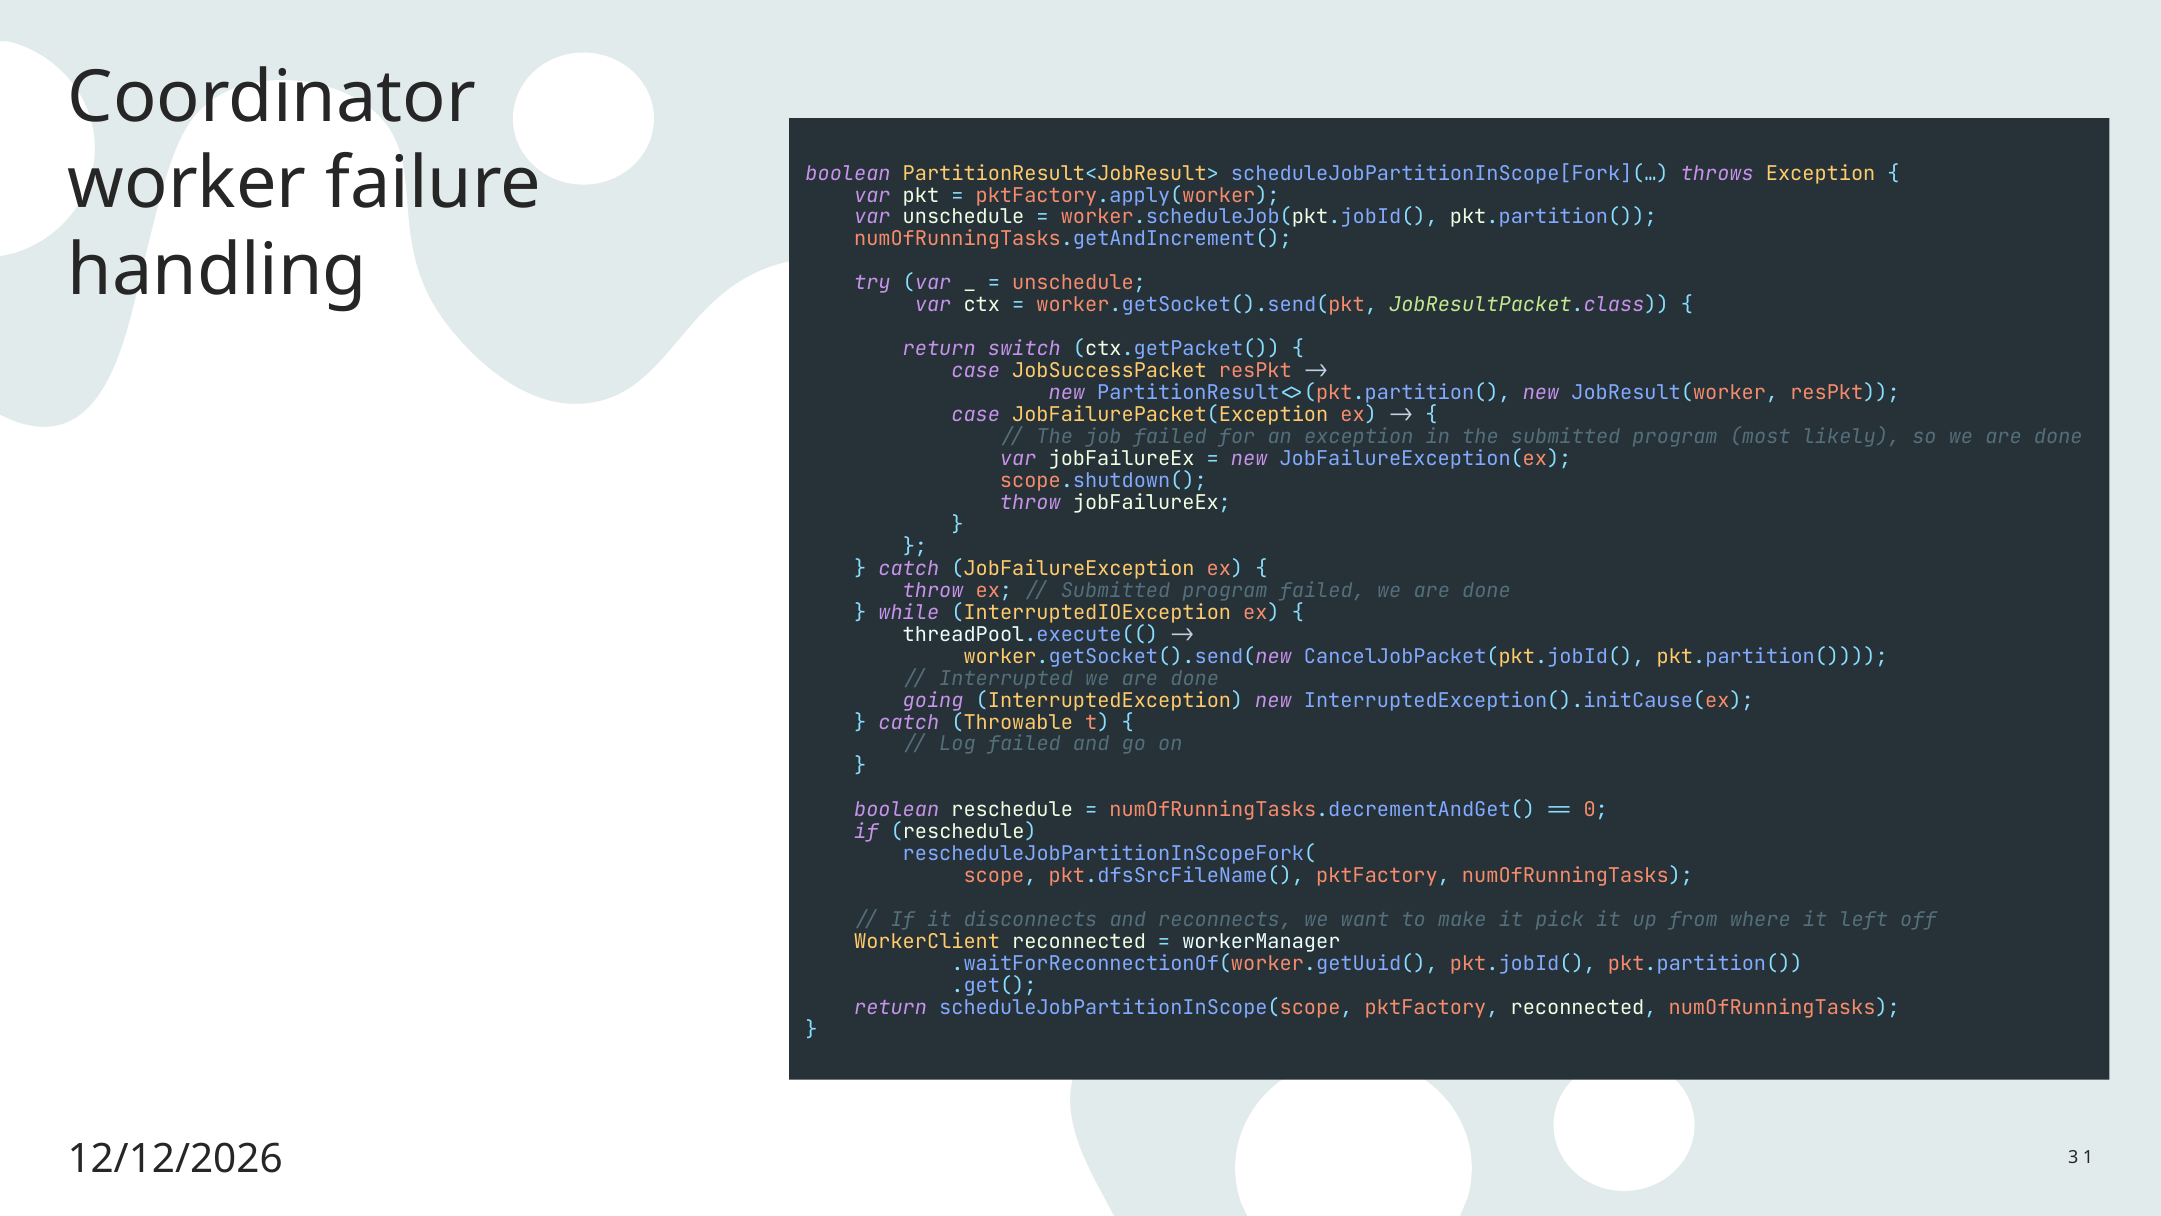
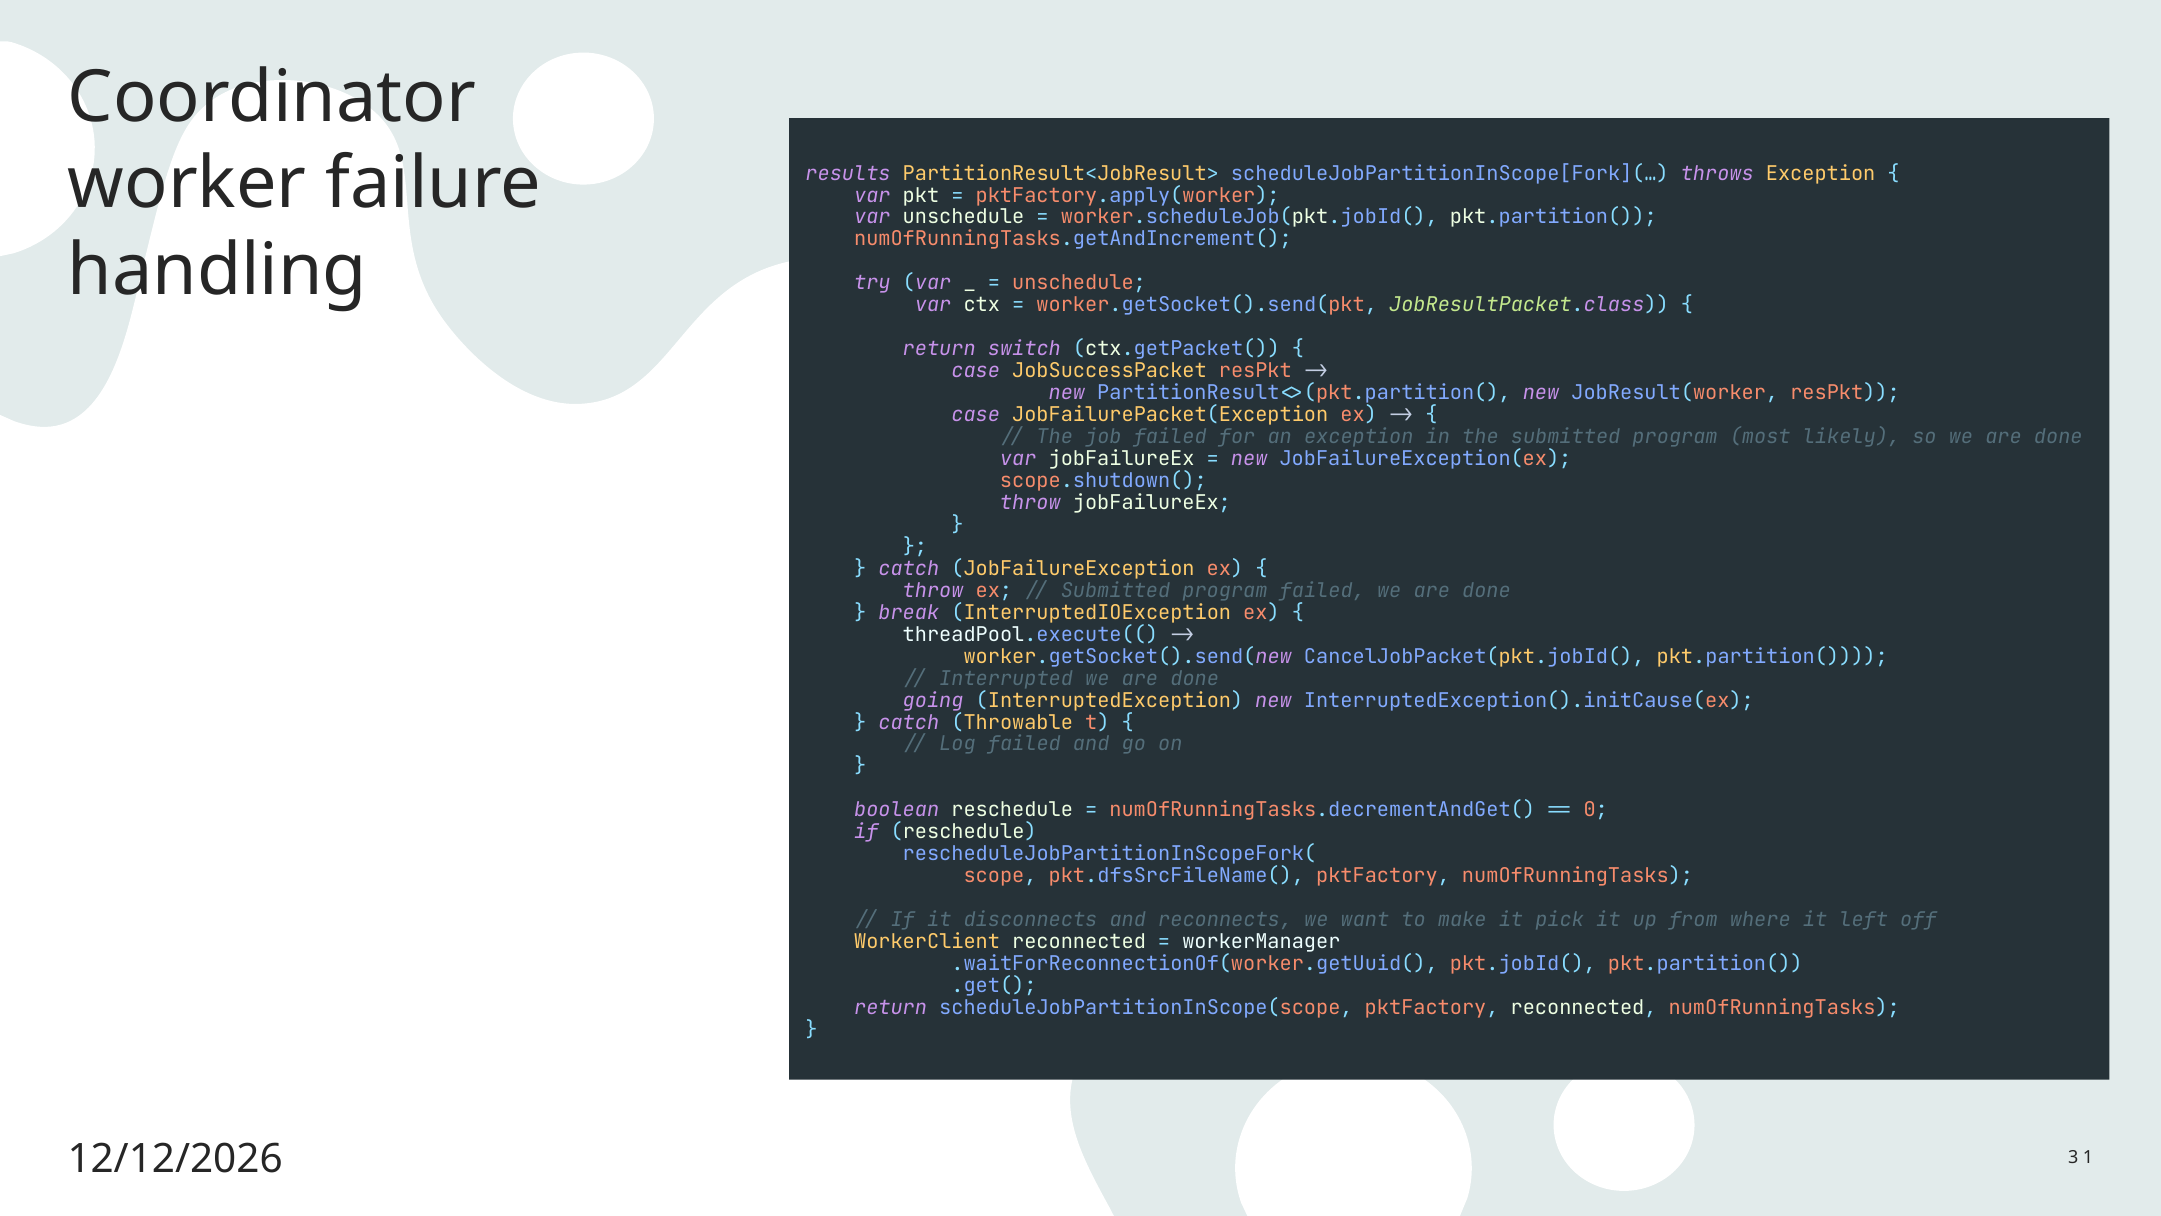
boolean at (848, 173): boolean -> results
while: while -> break
